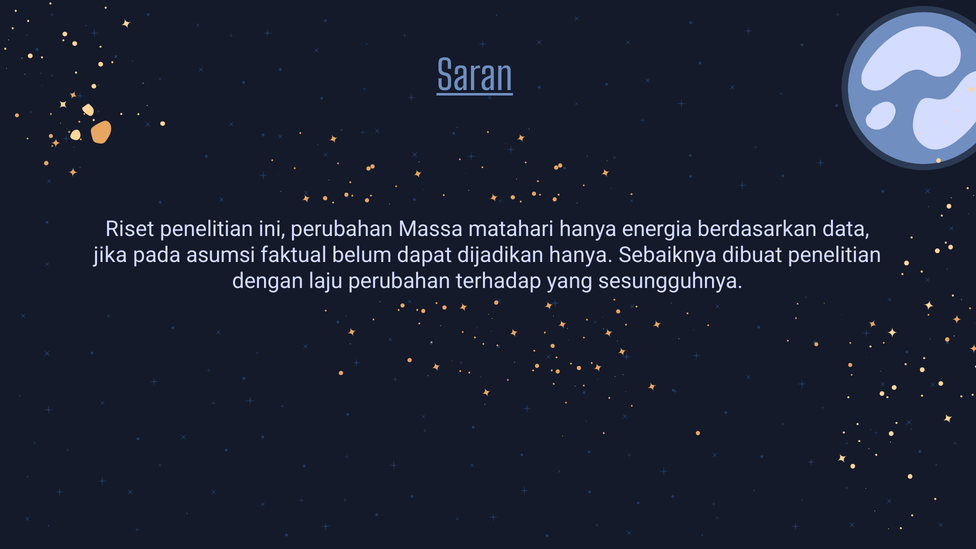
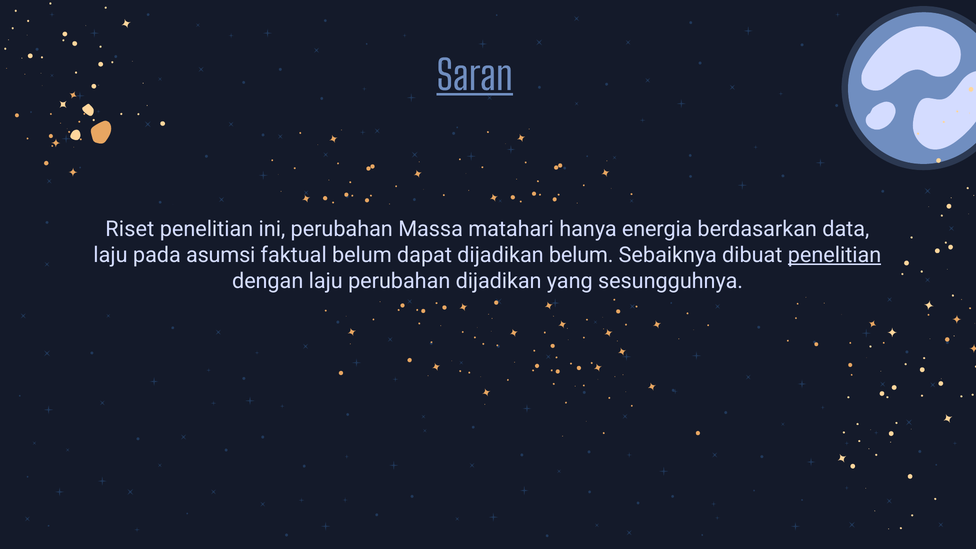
jika at (110, 255): jika -> laju
dijadikan hanya: hanya -> belum
penelitian at (835, 255) underline: none -> present
perubahan terhadap: terhadap -> dijadikan
